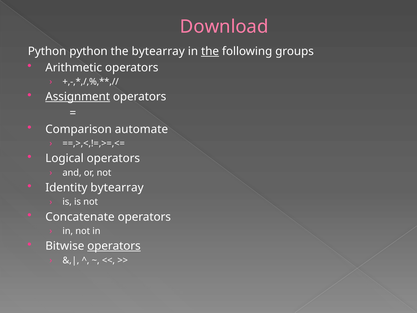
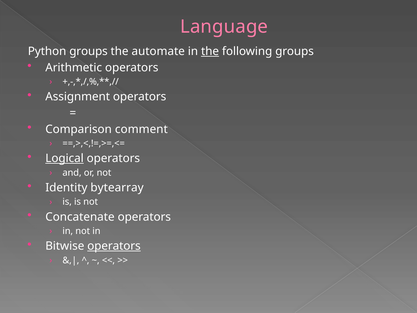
Download: Download -> Language
Python python: python -> groups
the bytearray: bytearray -> automate
Assignment underline: present -> none
automate: automate -> comment
Logical underline: none -> present
